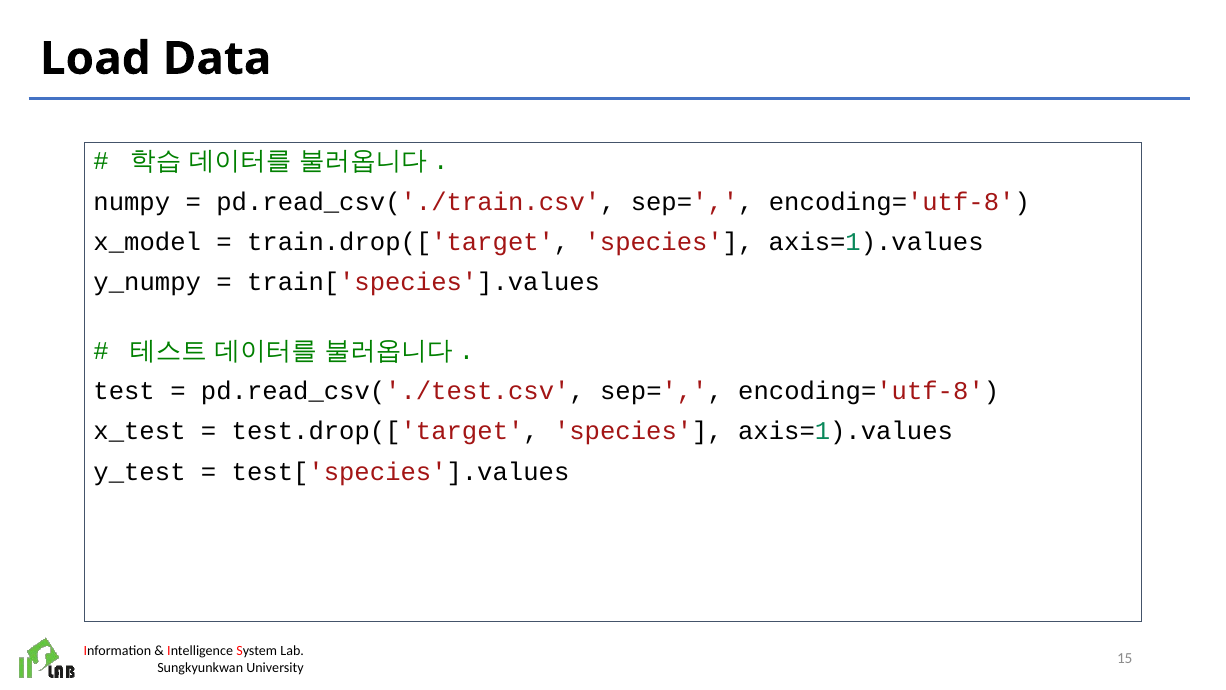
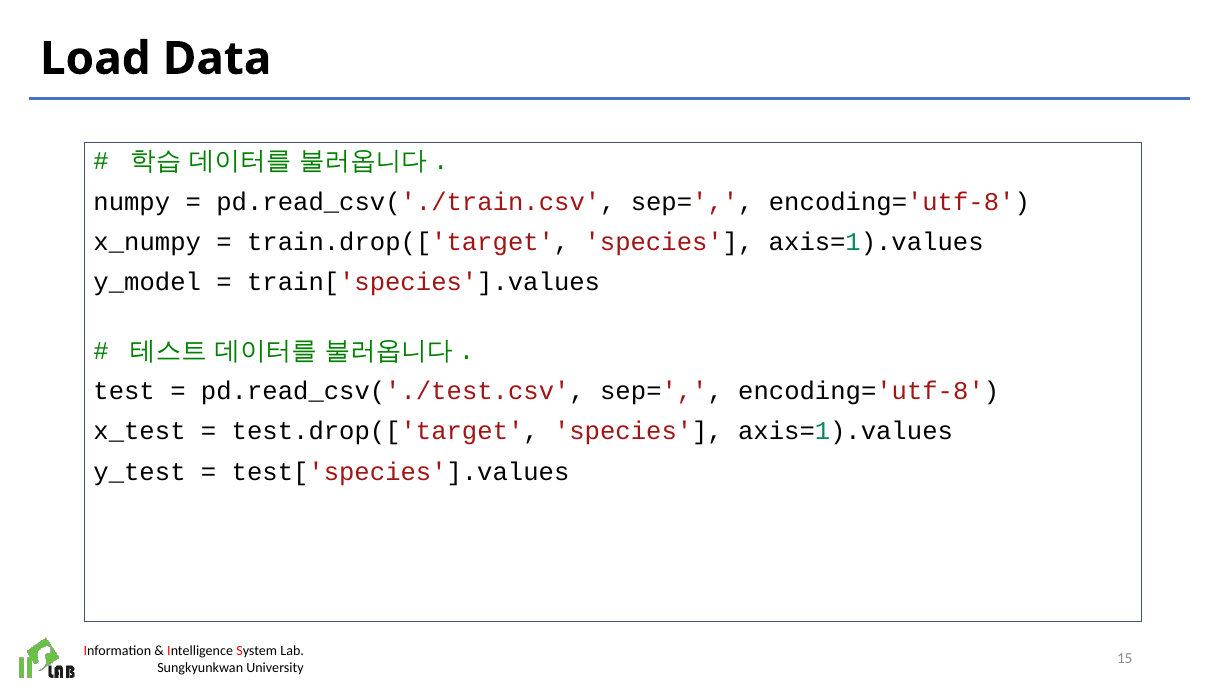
x_model: x_model -> x_numpy
y_numpy: y_numpy -> y_model
